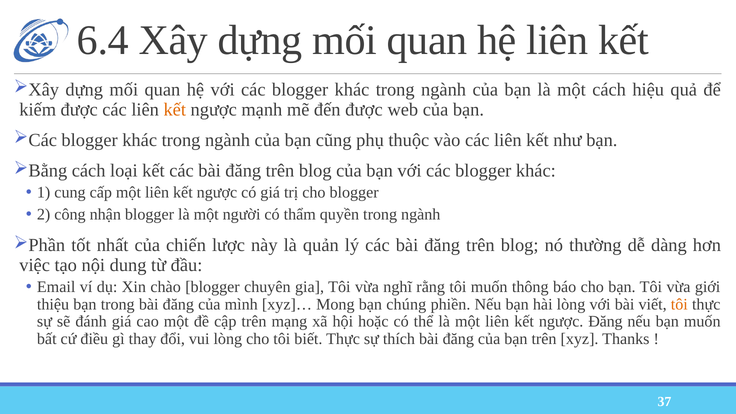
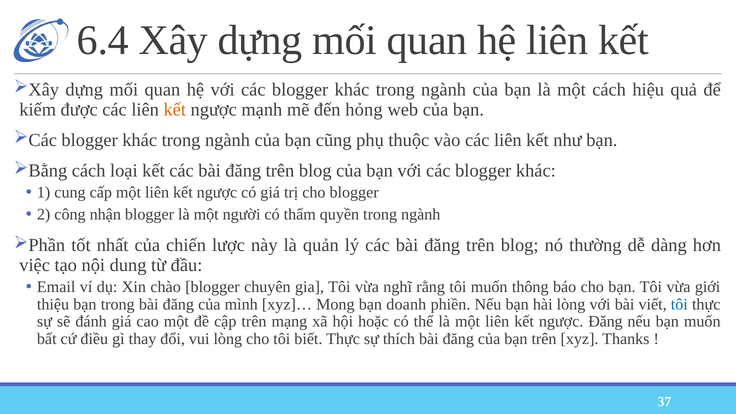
đến được: được -> hỏng
chúng: chúng -> doanh
tôi at (679, 304) colour: orange -> blue
